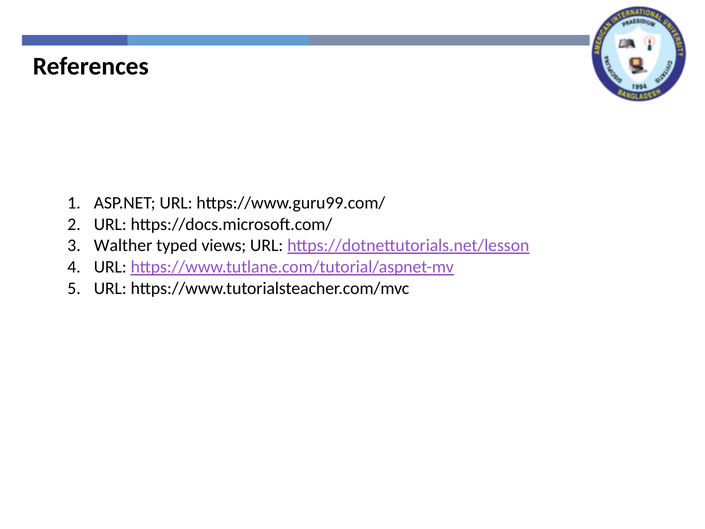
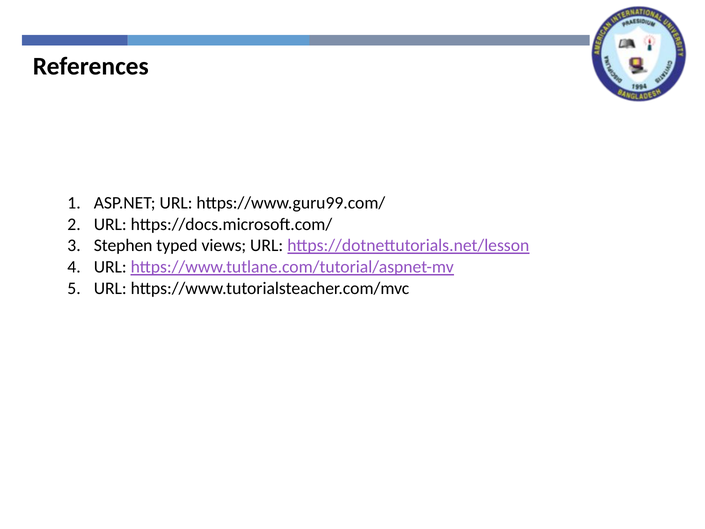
Walther: Walther -> Stephen
